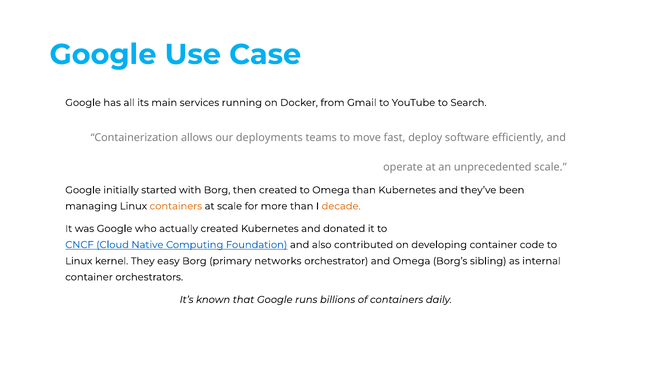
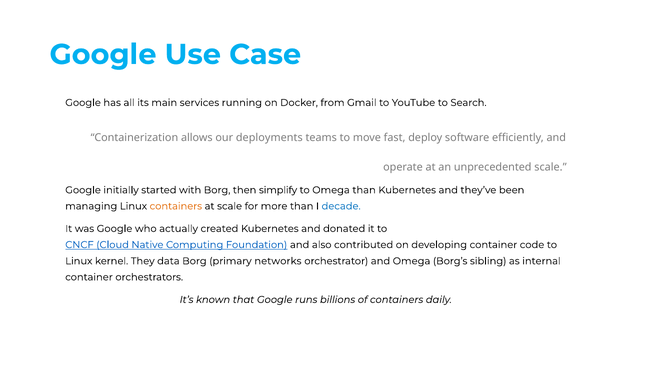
then created: created -> simplify
decade colour: orange -> blue
easy: easy -> data
